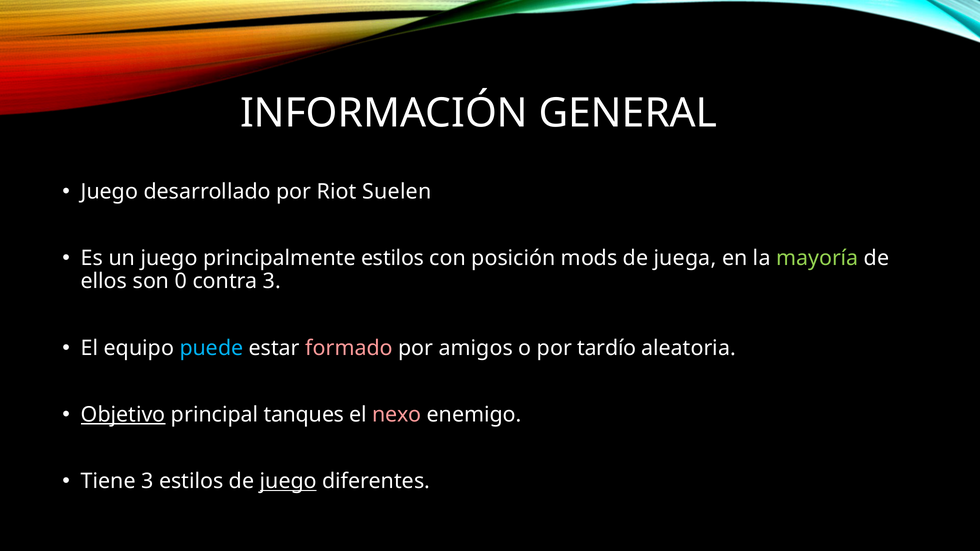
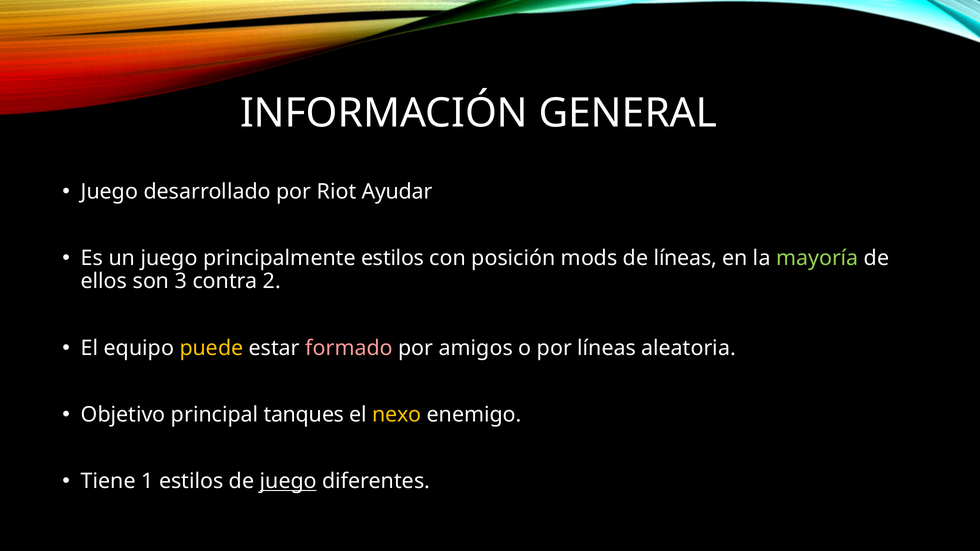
Suelen: Suelen -> Ayudar
de juega: juega -> líneas
0: 0 -> 3
contra 3: 3 -> 2
puede colour: light blue -> yellow
por tardío: tardío -> líneas
Objetivo underline: present -> none
nexo colour: pink -> yellow
Tiene 3: 3 -> 1
